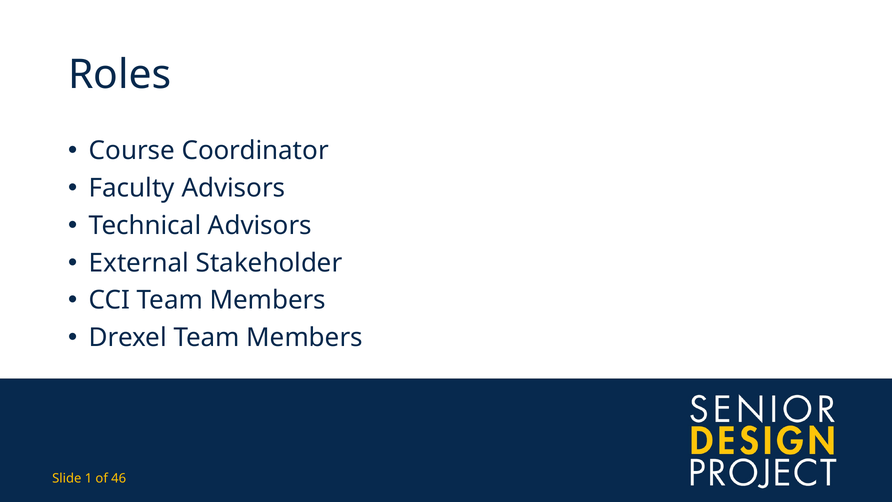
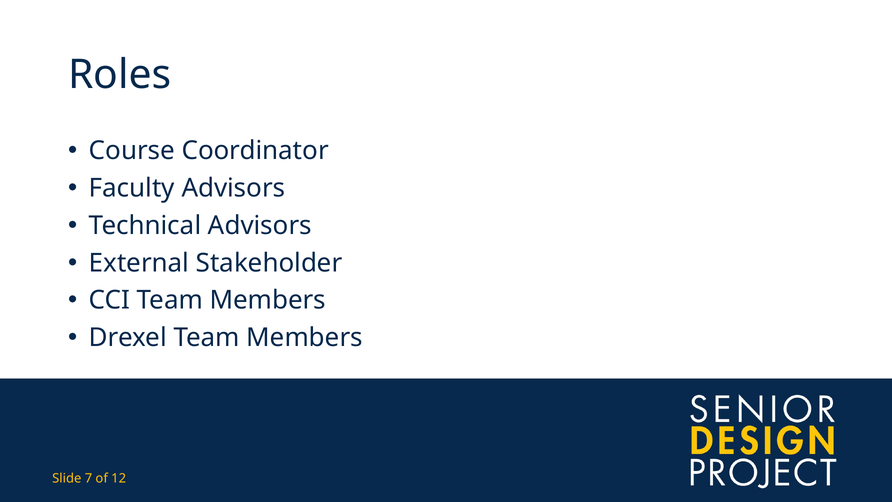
1: 1 -> 7
46: 46 -> 12
